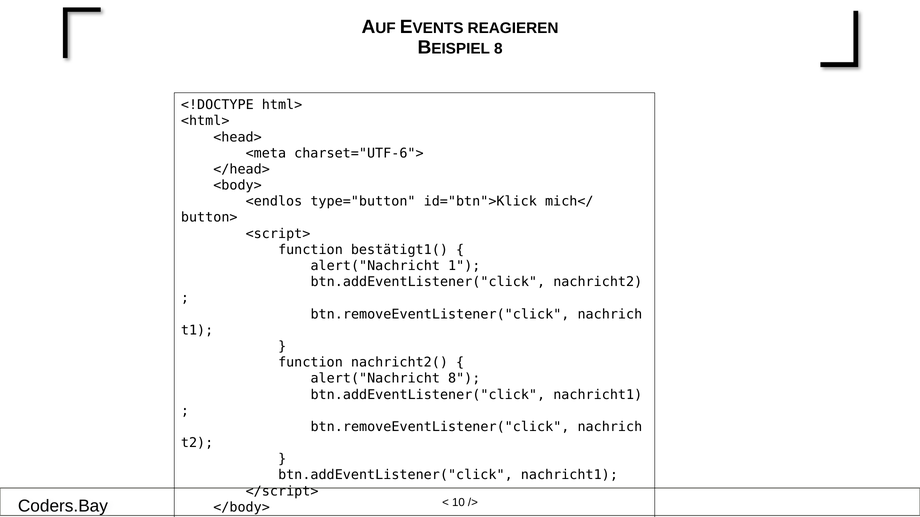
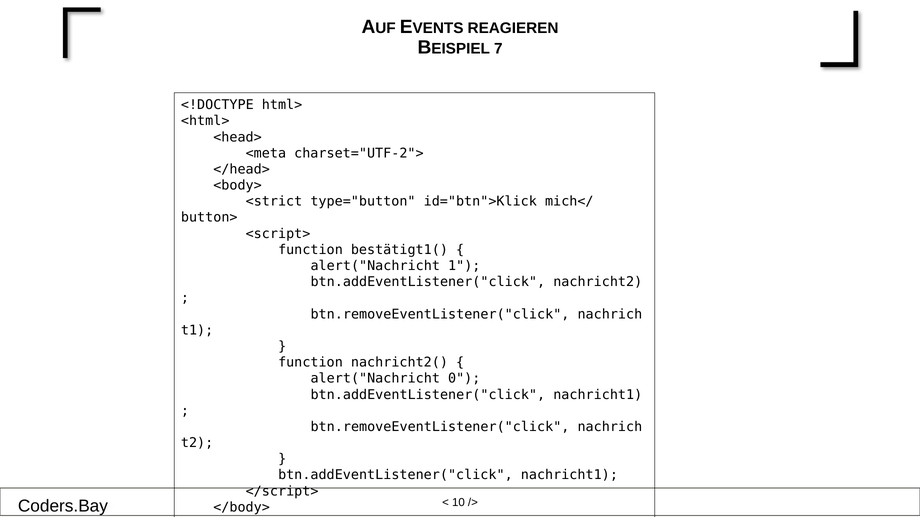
8 at (498, 49): 8 -> 7
charset="UTF-6">: charset="UTF-6"> -> charset="UTF-2">
<endlos: <endlos -> <strict
alert("Nachricht 8: 8 -> 0
